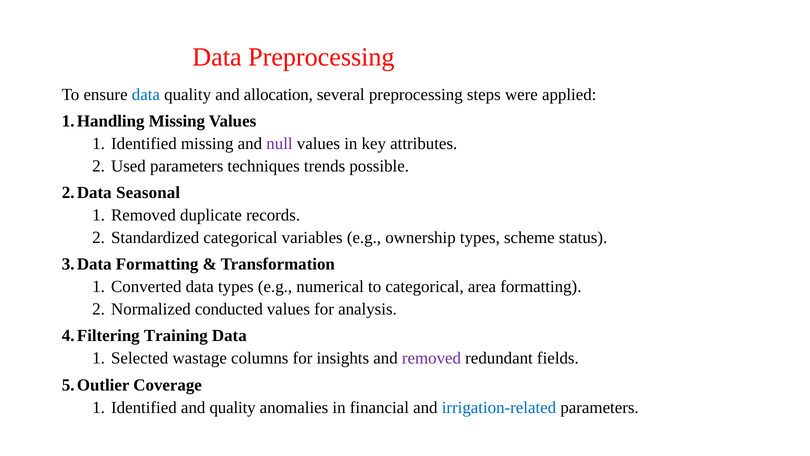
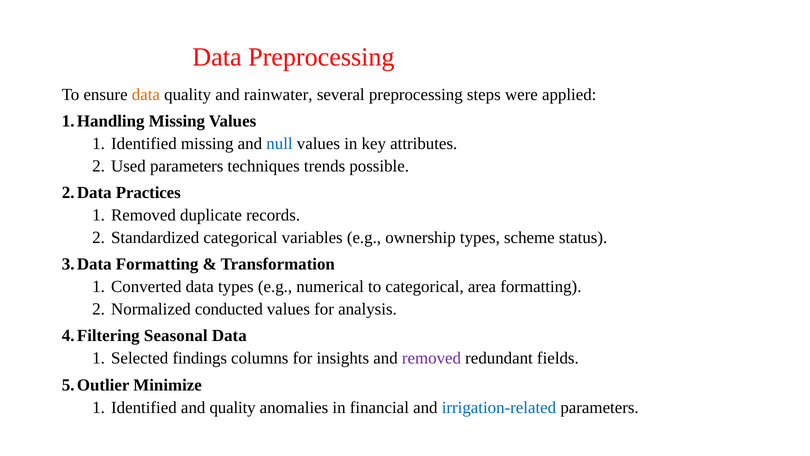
data at (146, 94) colour: blue -> orange
allocation: allocation -> rainwater
null colour: purple -> blue
Seasonal: Seasonal -> Practices
Training: Training -> Seasonal
wastage: wastage -> findings
Coverage: Coverage -> Minimize
